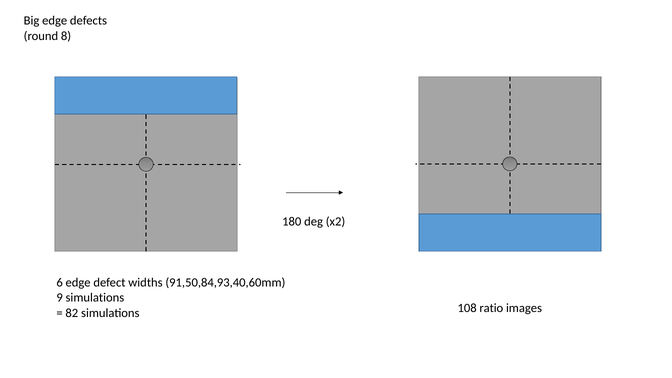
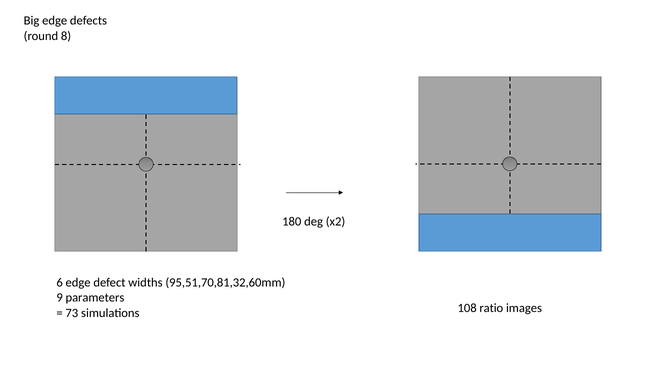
91,50,84,93,40,60mm: 91,50,84,93,40,60mm -> 95,51,70,81,32,60mm
9 simulations: simulations -> parameters
82: 82 -> 73
